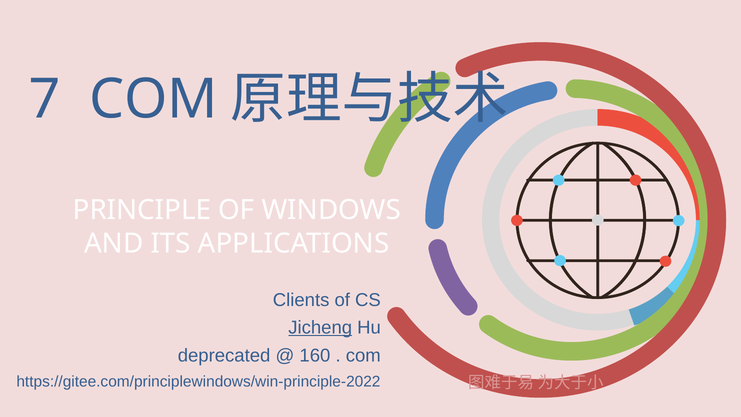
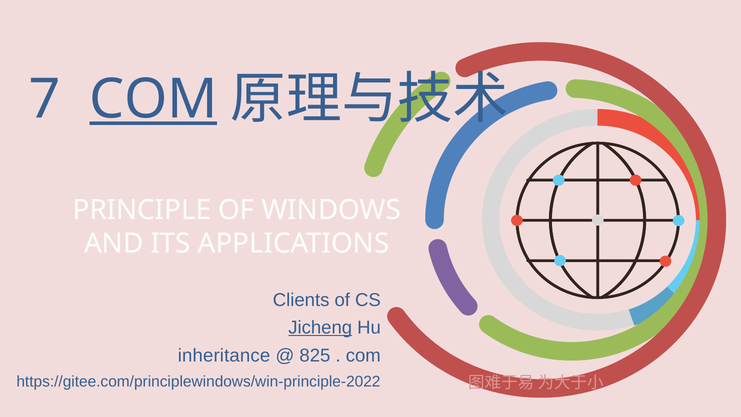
COM at (153, 99) underline: none -> present
deprecated: deprecated -> inheritance
160: 160 -> 825
